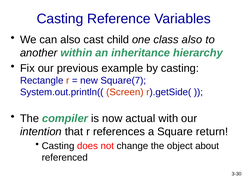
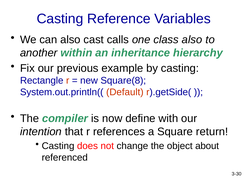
child: child -> calls
Square(7: Square(7 -> Square(8
Screen: Screen -> Default
actual: actual -> define
